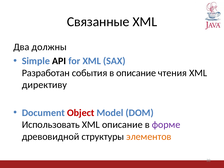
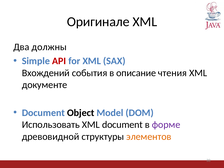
Связанные: Связанные -> Оригинале
API colour: black -> red
Разработан: Разработан -> Вхождений
директиву: директиву -> документе
Object colour: red -> black
XML описание: описание -> document
